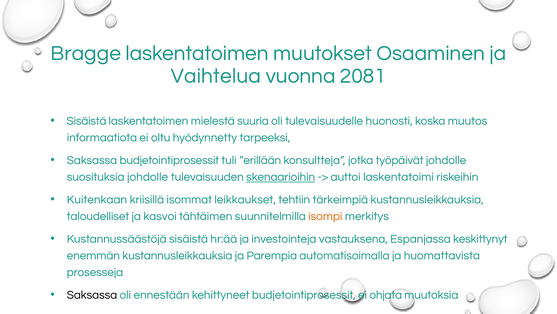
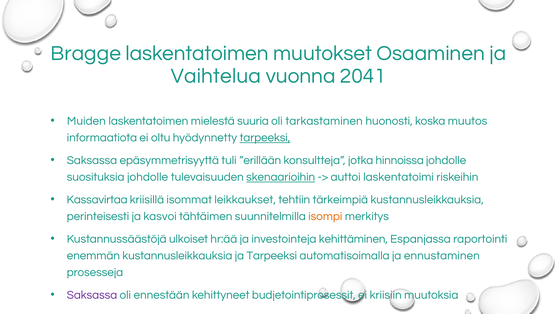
2081: 2081 -> 2041
Sisäistä at (87, 121): Sisäistä -> Muiden
tulevaisuudelle: tulevaisuudelle -> tarkastaminen
tarpeeksi at (265, 137) underline: none -> present
Saksassa budjetointiprosessit: budjetointiprosessit -> epäsymmetrisyyttä
työpäivät: työpäivät -> hinnoissa
Kuitenkaan: Kuitenkaan -> Kassavirtaa
taloudelliset: taloudelliset -> perinteisesti
Kustannussäästöjä sisäistä: sisäistä -> ulkoiset
vastauksena: vastauksena -> kehittäminen
keskittynyt: keskittynyt -> raportointi
ja Parempia: Parempia -> Tarpeeksi
huomattavista: huomattavista -> ennustaminen
Saksassa at (92, 294) colour: black -> purple
ohjata: ohjata -> kriisiin
